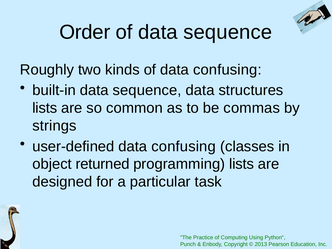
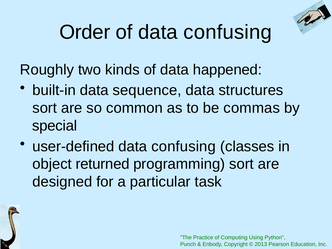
of data sequence: sequence -> confusing
of data confusing: confusing -> happened
lists at (45, 108): lists -> sort
strings: strings -> special
programming lists: lists -> sort
